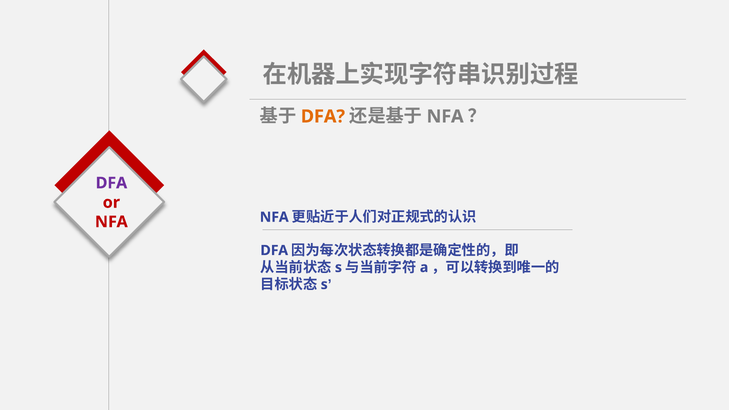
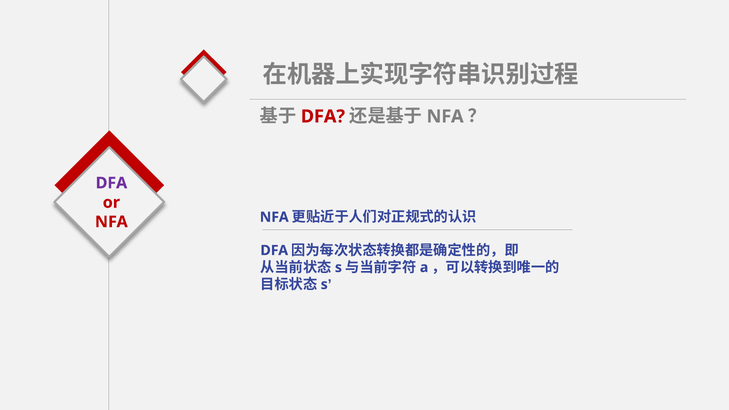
DFA at (323, 116) colour: orange -> red
